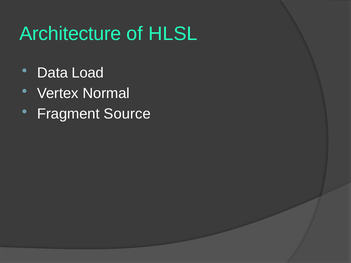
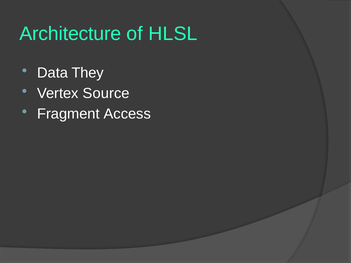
Load: Load -> They
Normal: Normal -> Source
Source: Source -> Access
